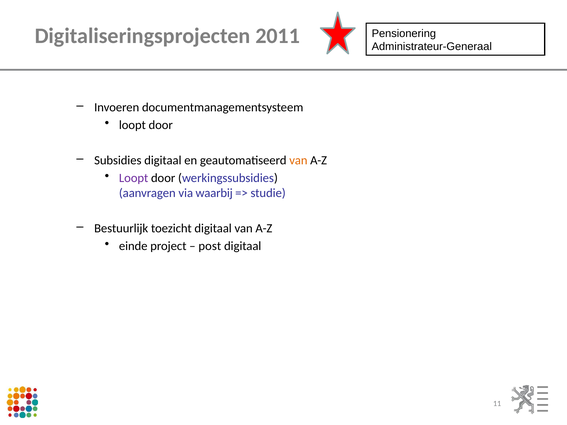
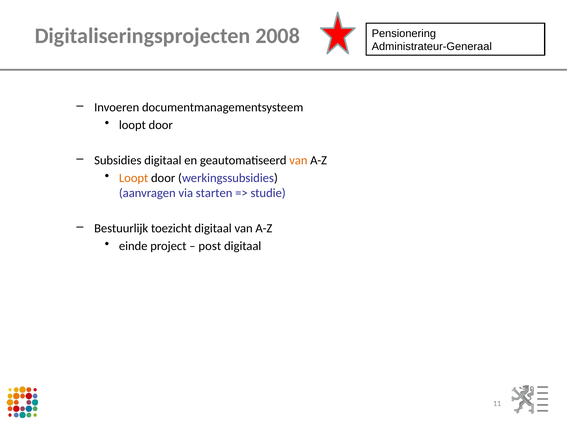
2011: 2011 -> 2008
Loopt at (134, 178) colour: purple -> orange
waarbij: waarbij -> starten
